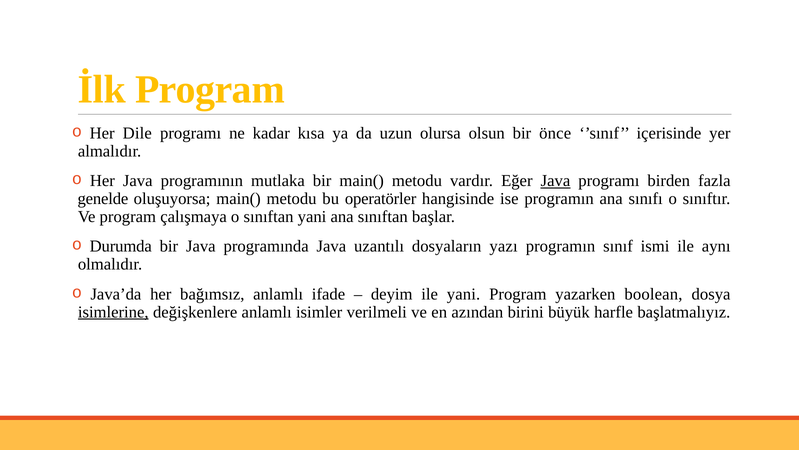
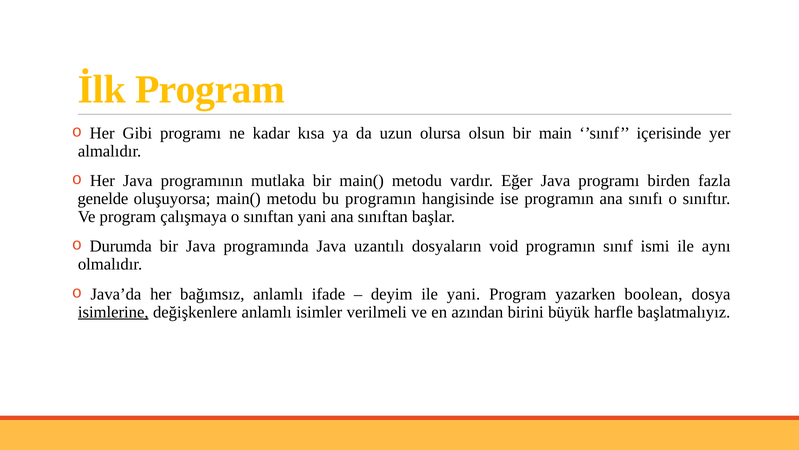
Dile: Dile -> Gibi
önce: önce -> main
Java at (555, 180) underline: present -> none
bu operatörler: operatörler -> programın
yazı: yazı -> void
